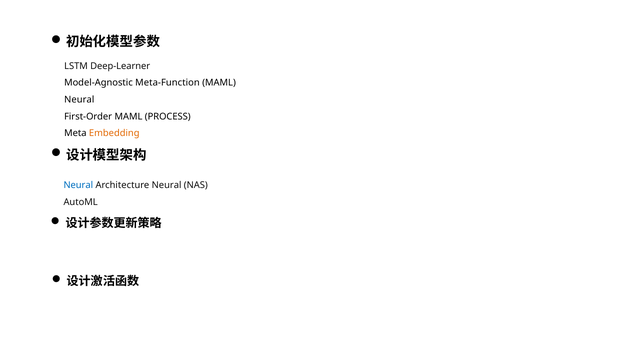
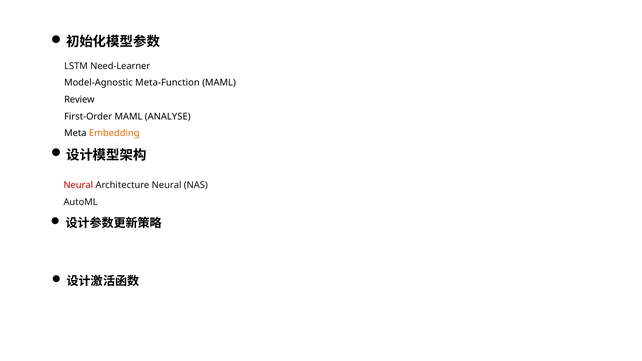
Deep-Learner: Deep-Learner -> Need-Learner
Neural at (79, 100): Neural -> Review
PROCESS: PROCESS -> ANALYSE
Neural at (78, 185) colour: blue -> red
